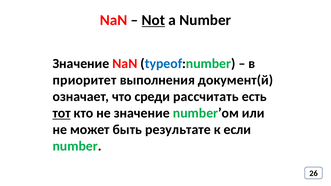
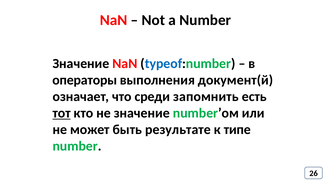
Not underline: present -> none
приоритет: приоритет -> операторы
рассчитать: рассчитать -> запомнить
если: если -> типе
